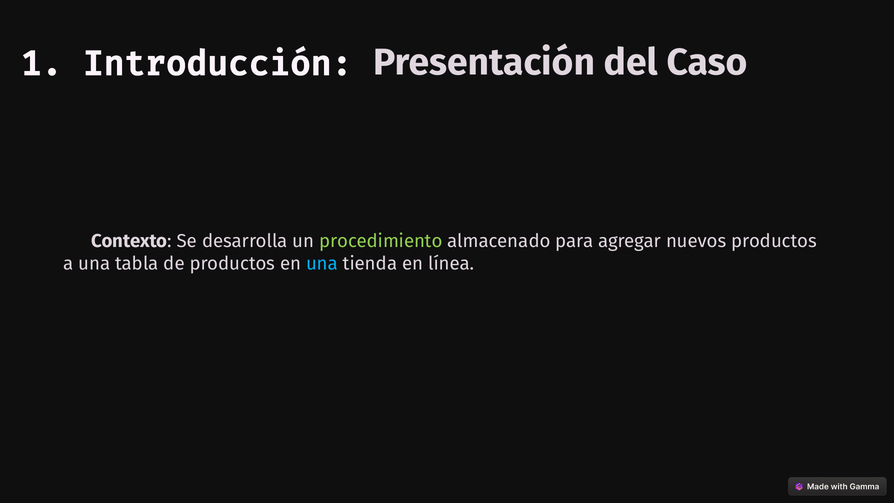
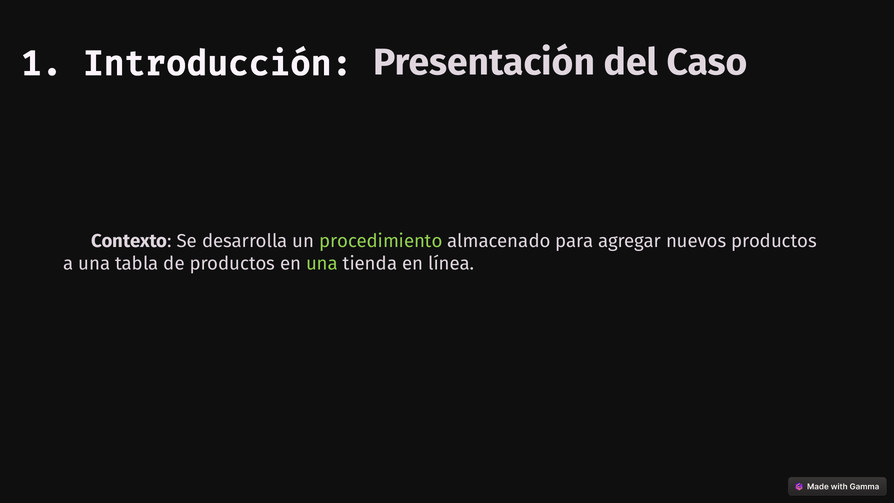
una at (322, 264) colour: light blue -> light green
